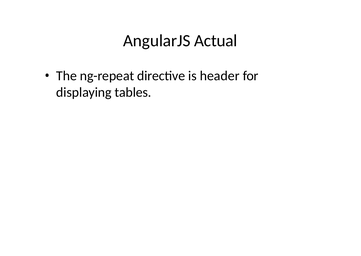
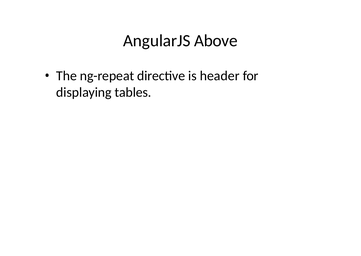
Actual: Actual -> Above
